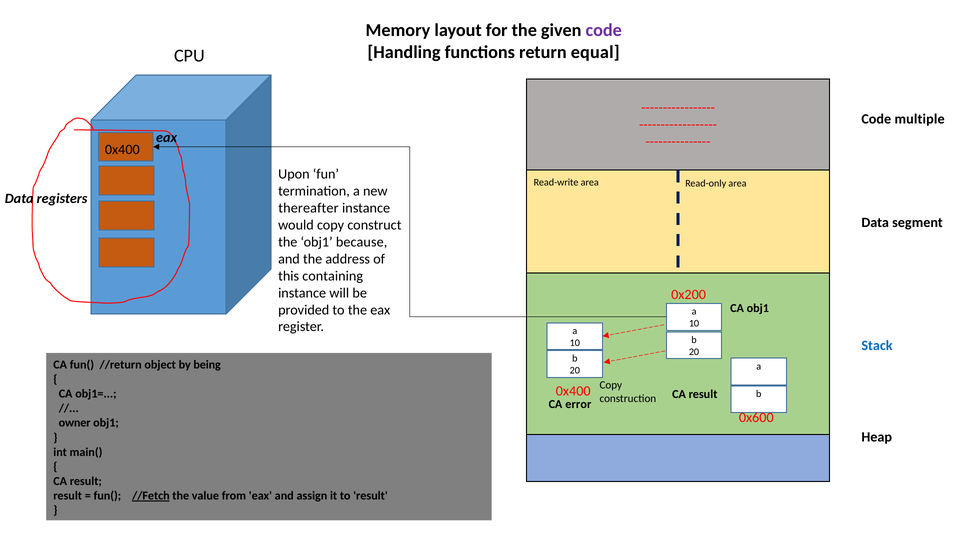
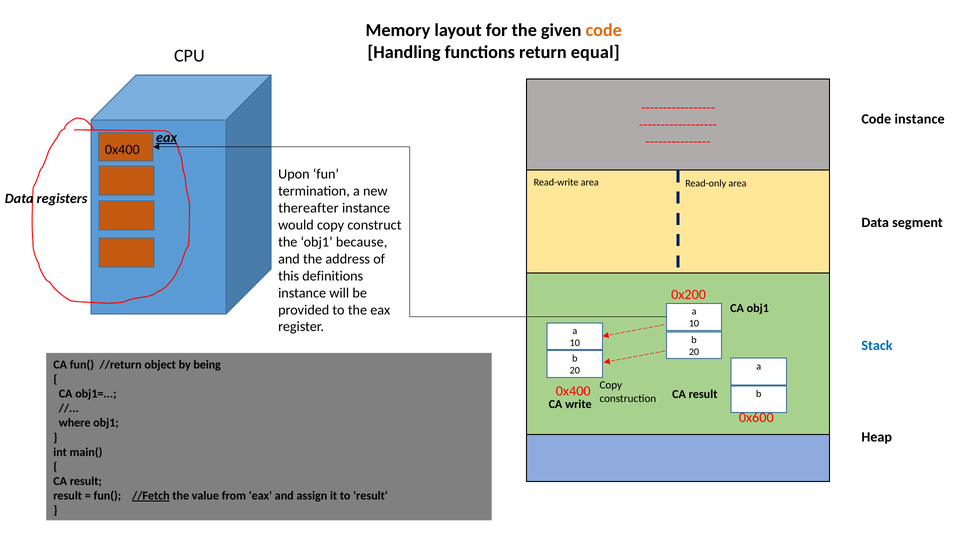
code at (604, 30) colour: purple -> orange
Code multiple: multiple -> instance
eax at (167, 137) underline: none -> present
containing: containing -> definitions
error: error -> write
owner: owner -> where
